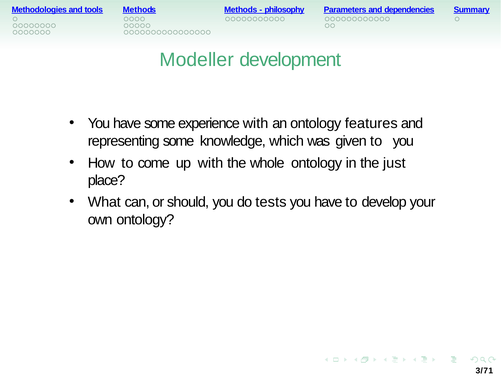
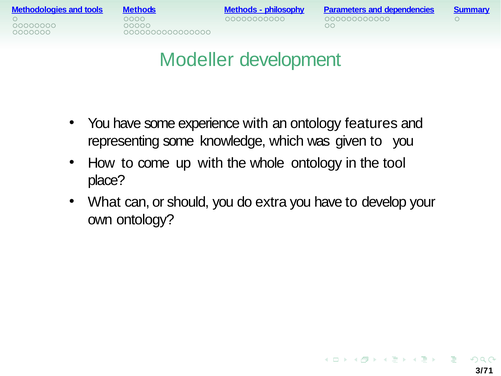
just: just -> tool
tests: tests -> extra
